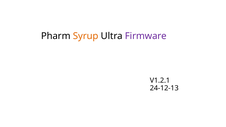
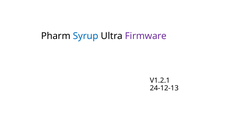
Syrup colour: orange -> blue
